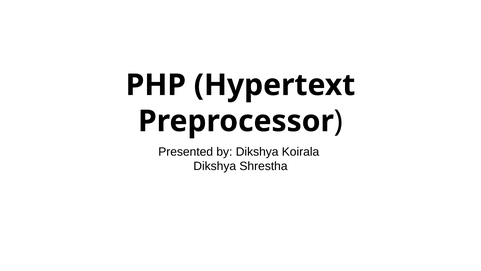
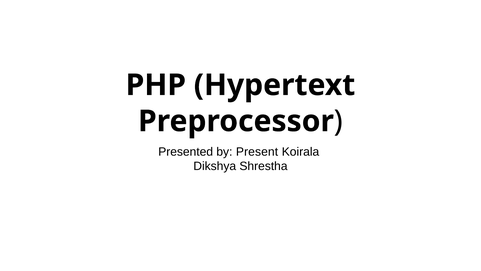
by Dikshya: Dikshya -> Present
